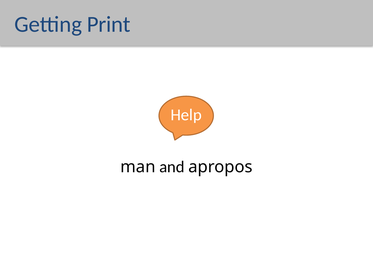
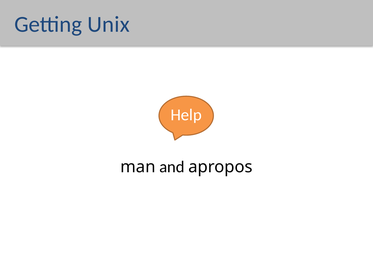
Print: Print -> Unix
